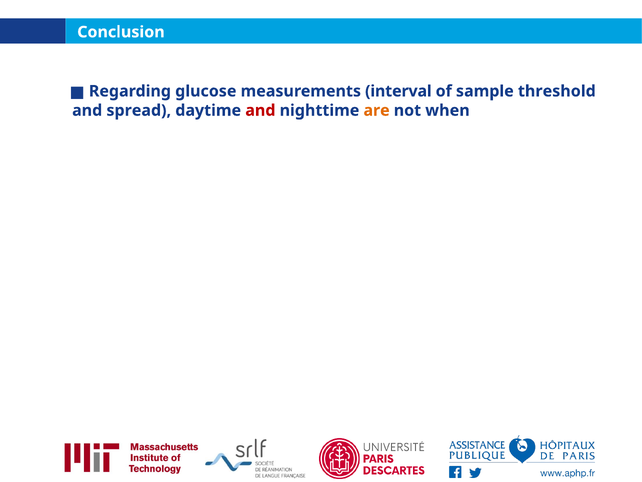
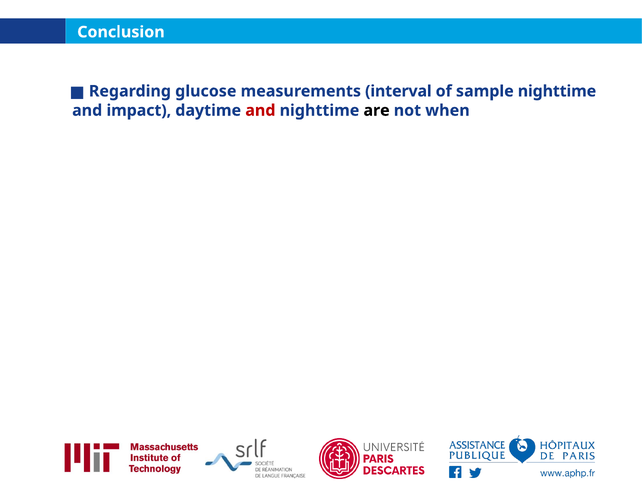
sample threshold: threshold -> nighttime
spread: spread -> impact
are colour: orange -> black
